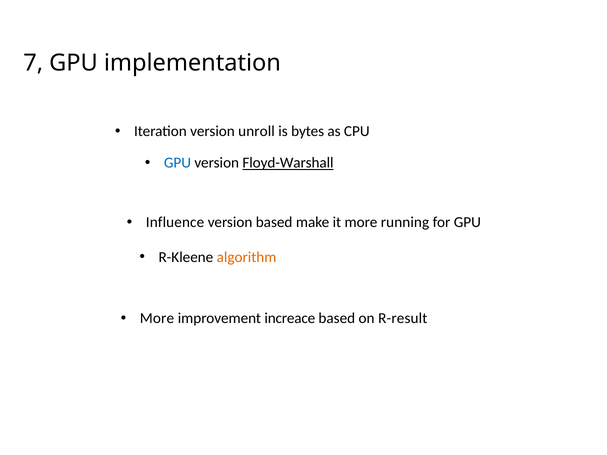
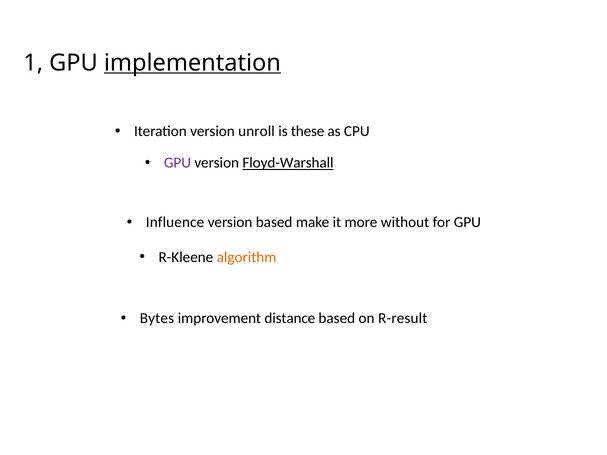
7: 7 -> 1
implementation underline: none -> present
bytes: bytes -> these
GPU at (177, 163) colour: blue -> purple
running: running -> without
More at (157, 319): More -> Bytes
increace: increace -> distance
